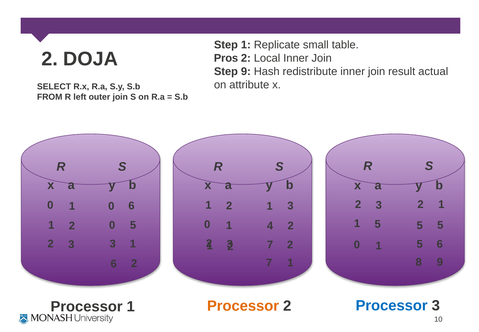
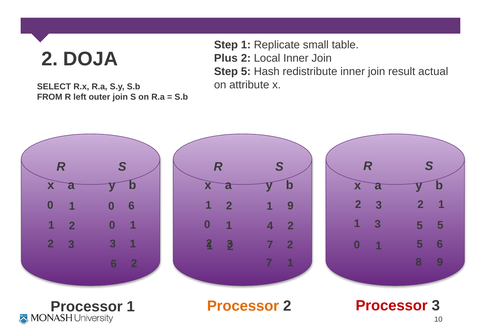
Pros: Pros -> Plus
Step 9: 9 -> 5
3 at (290, 206): 3 -> 9
5 at (133, 225): 5 -> 1
5 at (378, 224): 5 -> 3
Processor at (392, 305) colour: blue -> red
